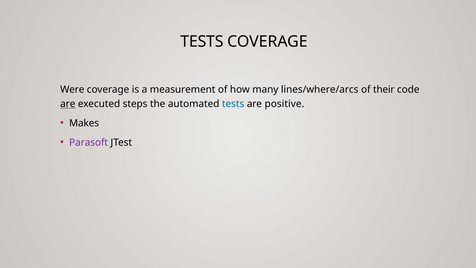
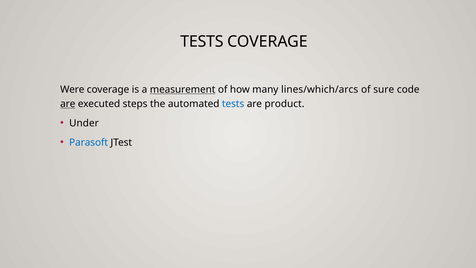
measurement underline: none -> present
lines/where/arcs: lines/where/arcs -> lines/which/arcs
their: their -> sure
positive: positive -> product
Makes: Makes -> Under
Parasoft colour: purple -> blue
